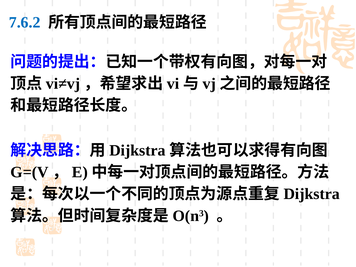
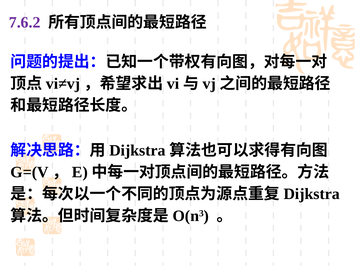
7.6.2 colour: blue -> purple
